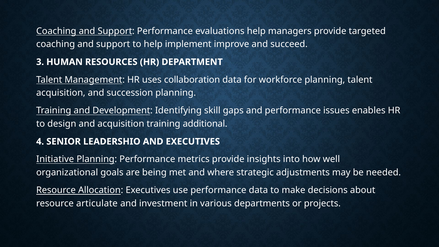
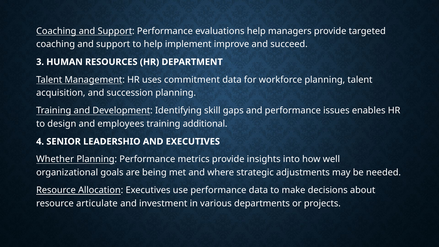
collaboration: collaboration -> commitment
and acquisition: acquisition -> employees
Initiative: Initiative -> Whether
